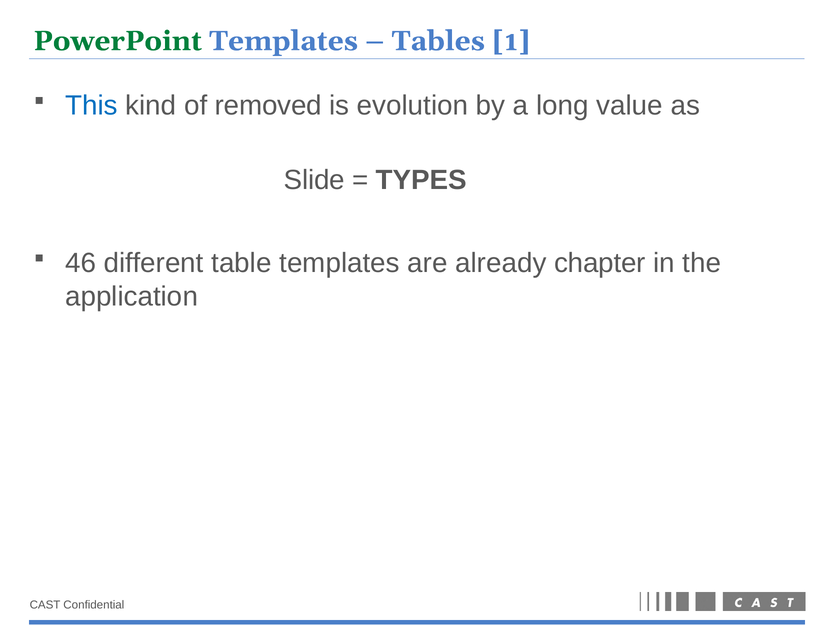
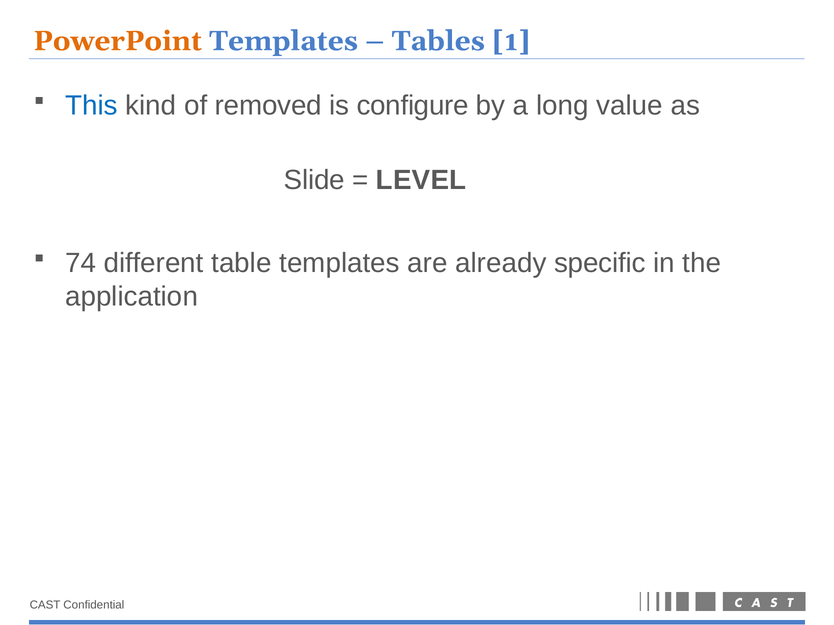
PowerPoint colour: green -> orange
evolution: evolution -> configure
TYPES: TYPES -> LEVEL
46: 46 -> 74
chapter: chapter -> specific
